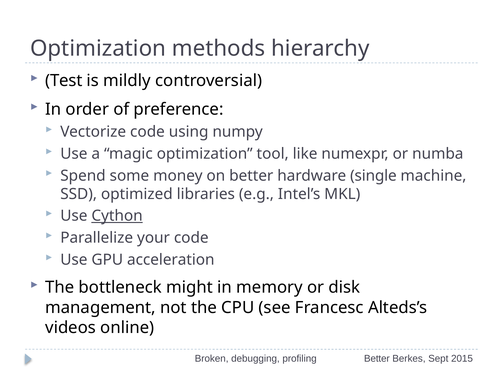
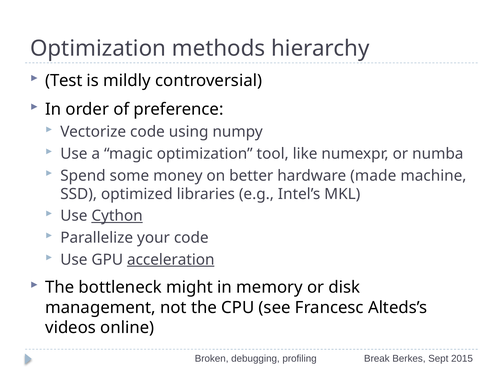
single: single -> made
acceleration underline: none -> present
profiling Better: Better -> Break
